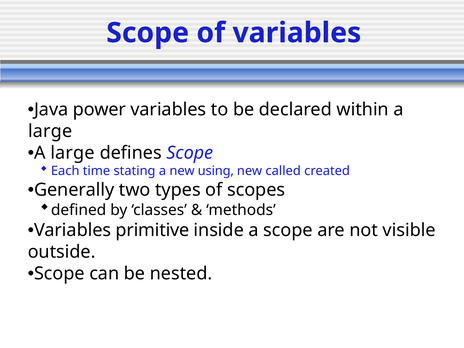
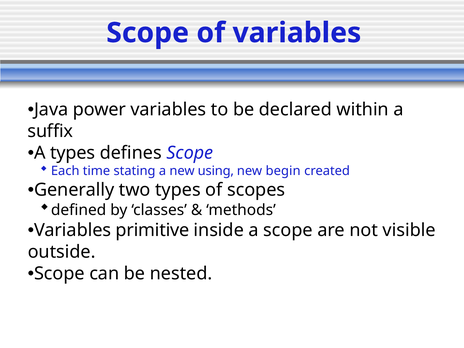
large at (50, 131): large -> suffix
large at (73, 153): large -> types
called: called -> begin
